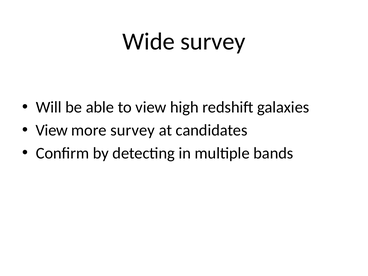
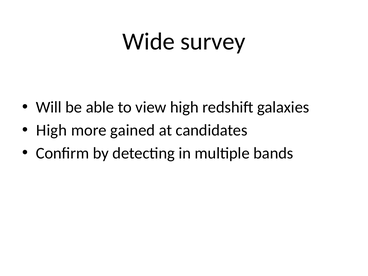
View at (52, 130): View -> High
more survey: survey -> gained
